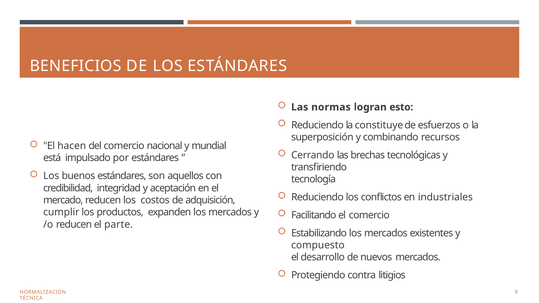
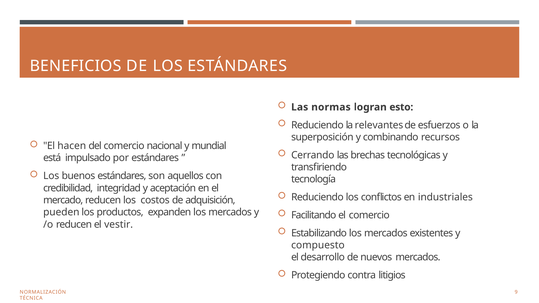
constituye: constituye -> relevantes
cumplir: cumplir -> pueden
parte: parte -> vestir
